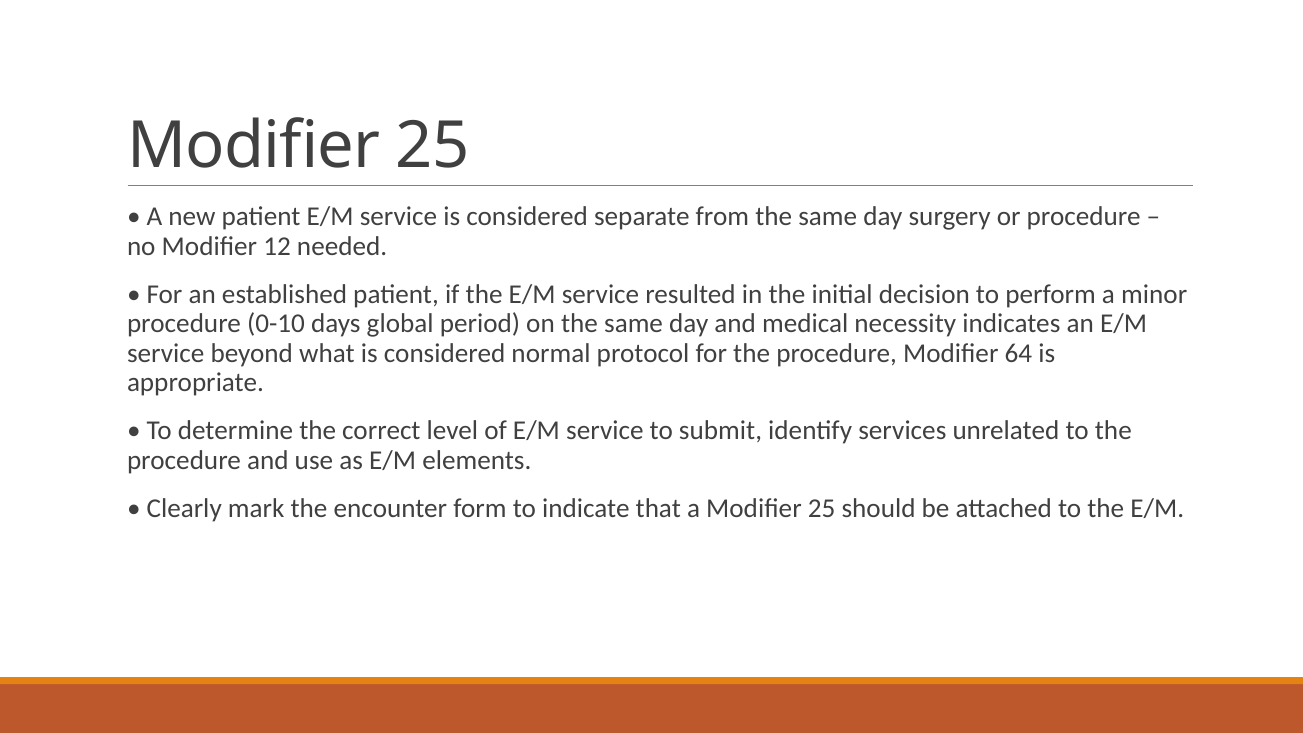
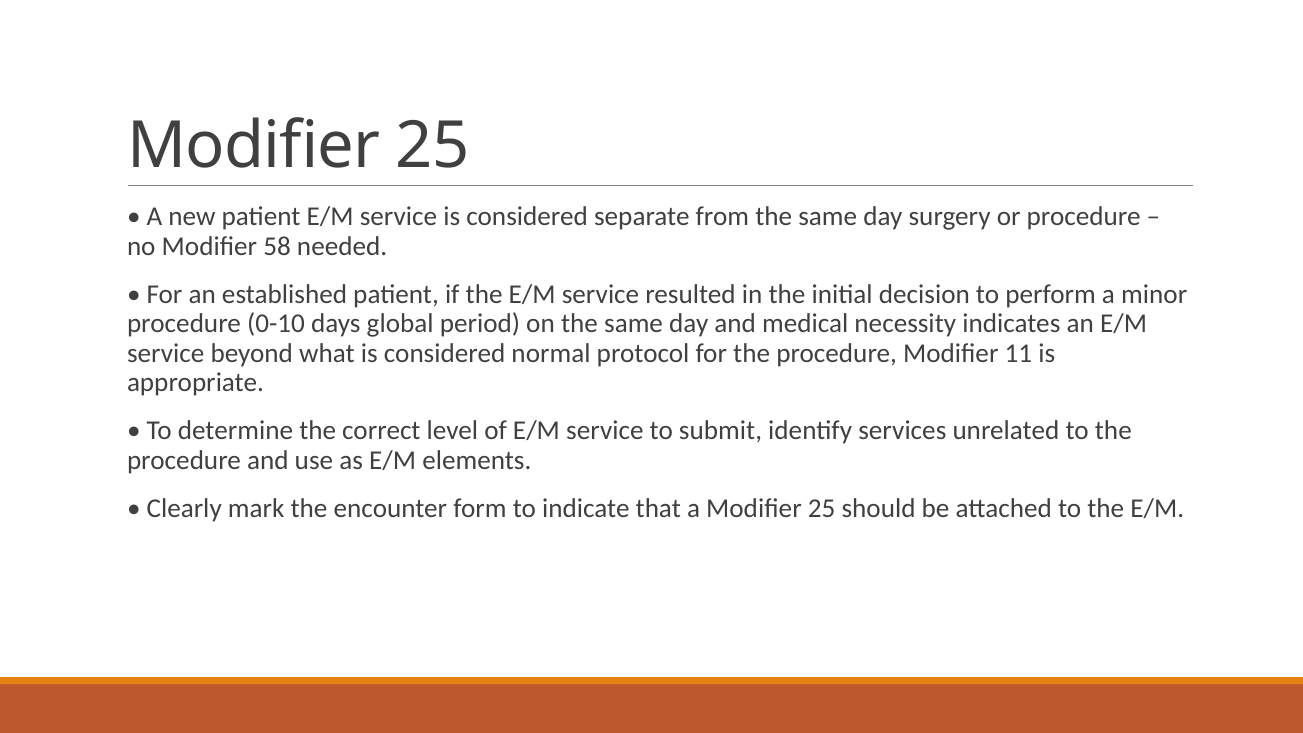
12: 12 -> 58
64: 64 -> 11
